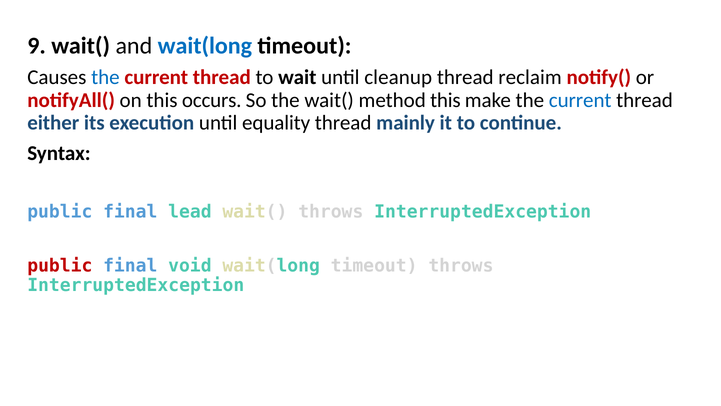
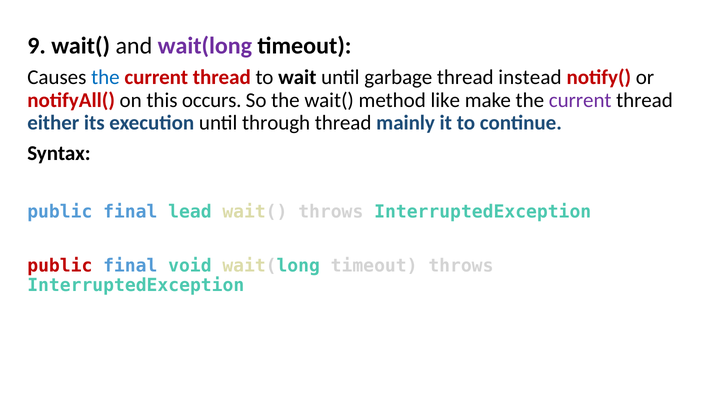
wait(long at (205, 46) colour: blue -> purple
cleanup: cleanup -> garbage
reclaim: reclaim -> instead
method this: this -> like
current at (580, 100) colour: blue -> purple
equality: equality -> through
